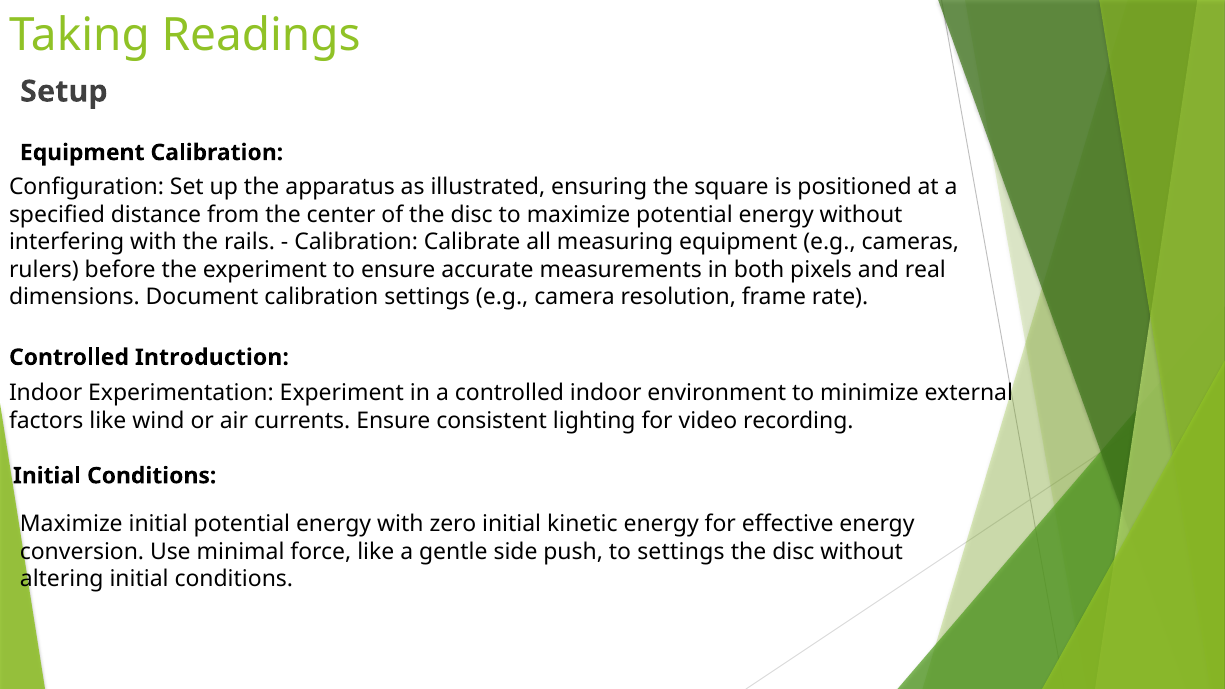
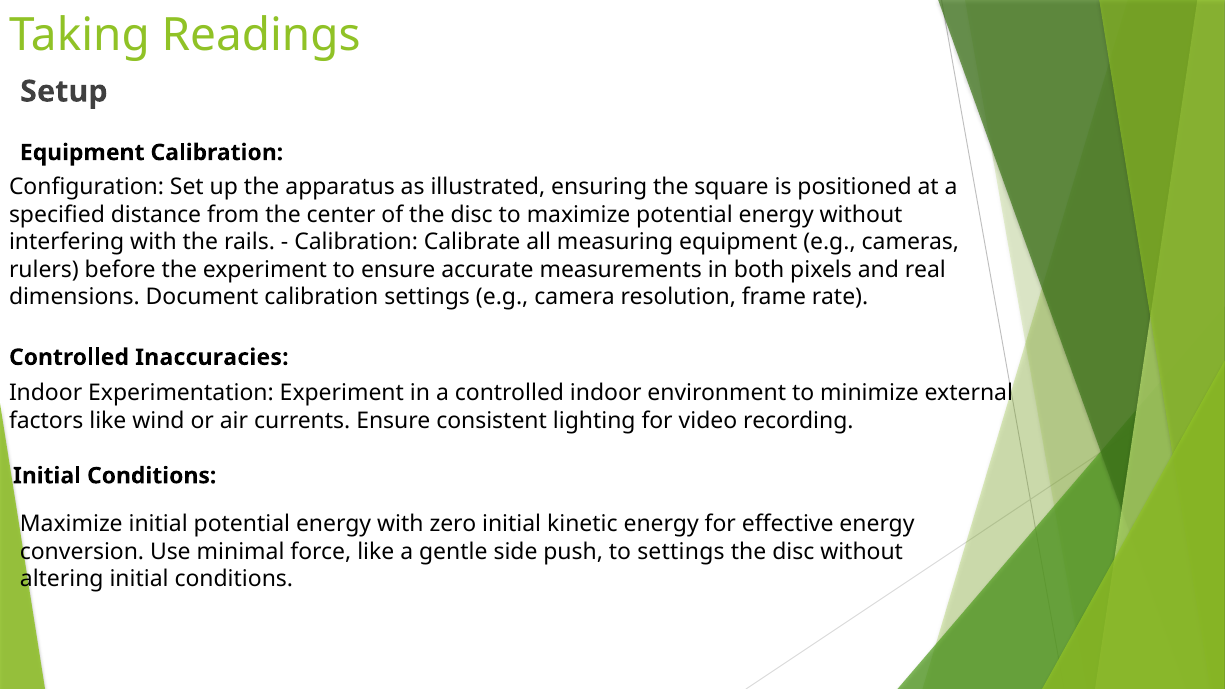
Introduction: Introduction -> Inaccuracies
